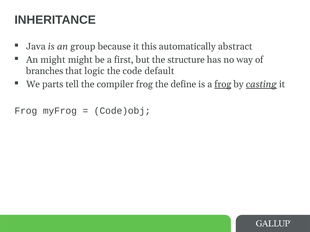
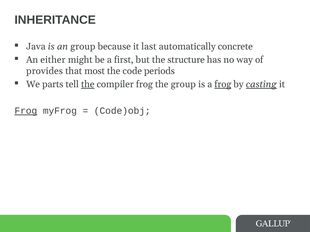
this: this -> last
abstract: abstract -> concrete
An might: might -> either
branches: branches -> provides
logic: logic -> most
default: default -> periods
the at (88, 85) underline: none -> present
the define: define -> group
Frog at (26, 111) underline: none -> present
